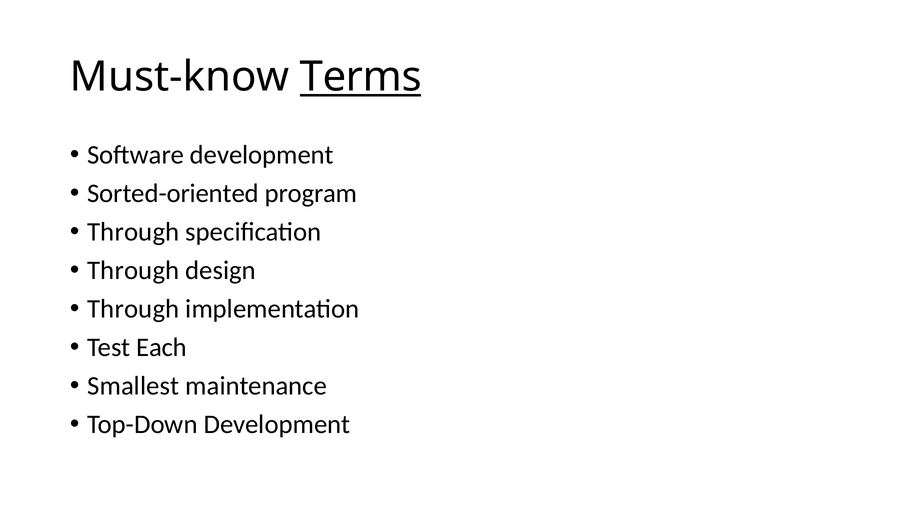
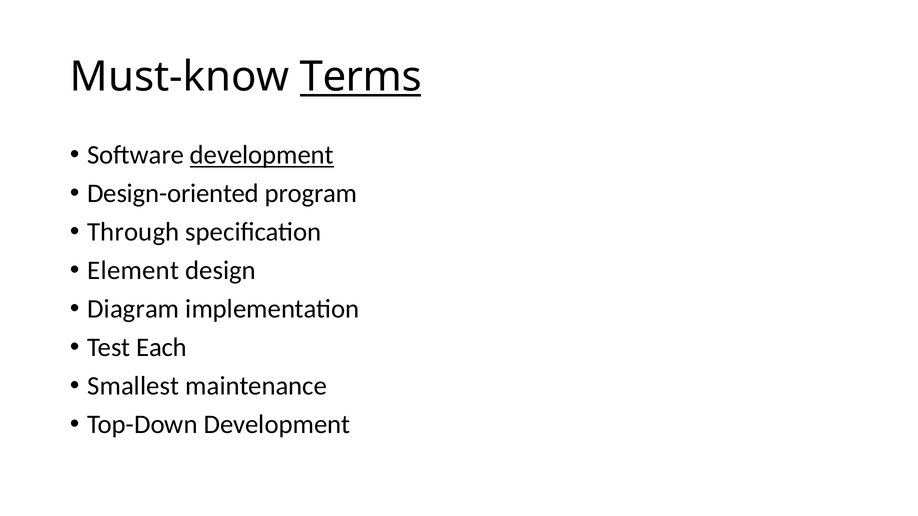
development at (262, 155) underline: none -> present
Sorted-oriented: Sorted-oriented -> Design-oriented
Through at (133, 271): Through -> Element
Through at (133, 309): Through -> Diagram
